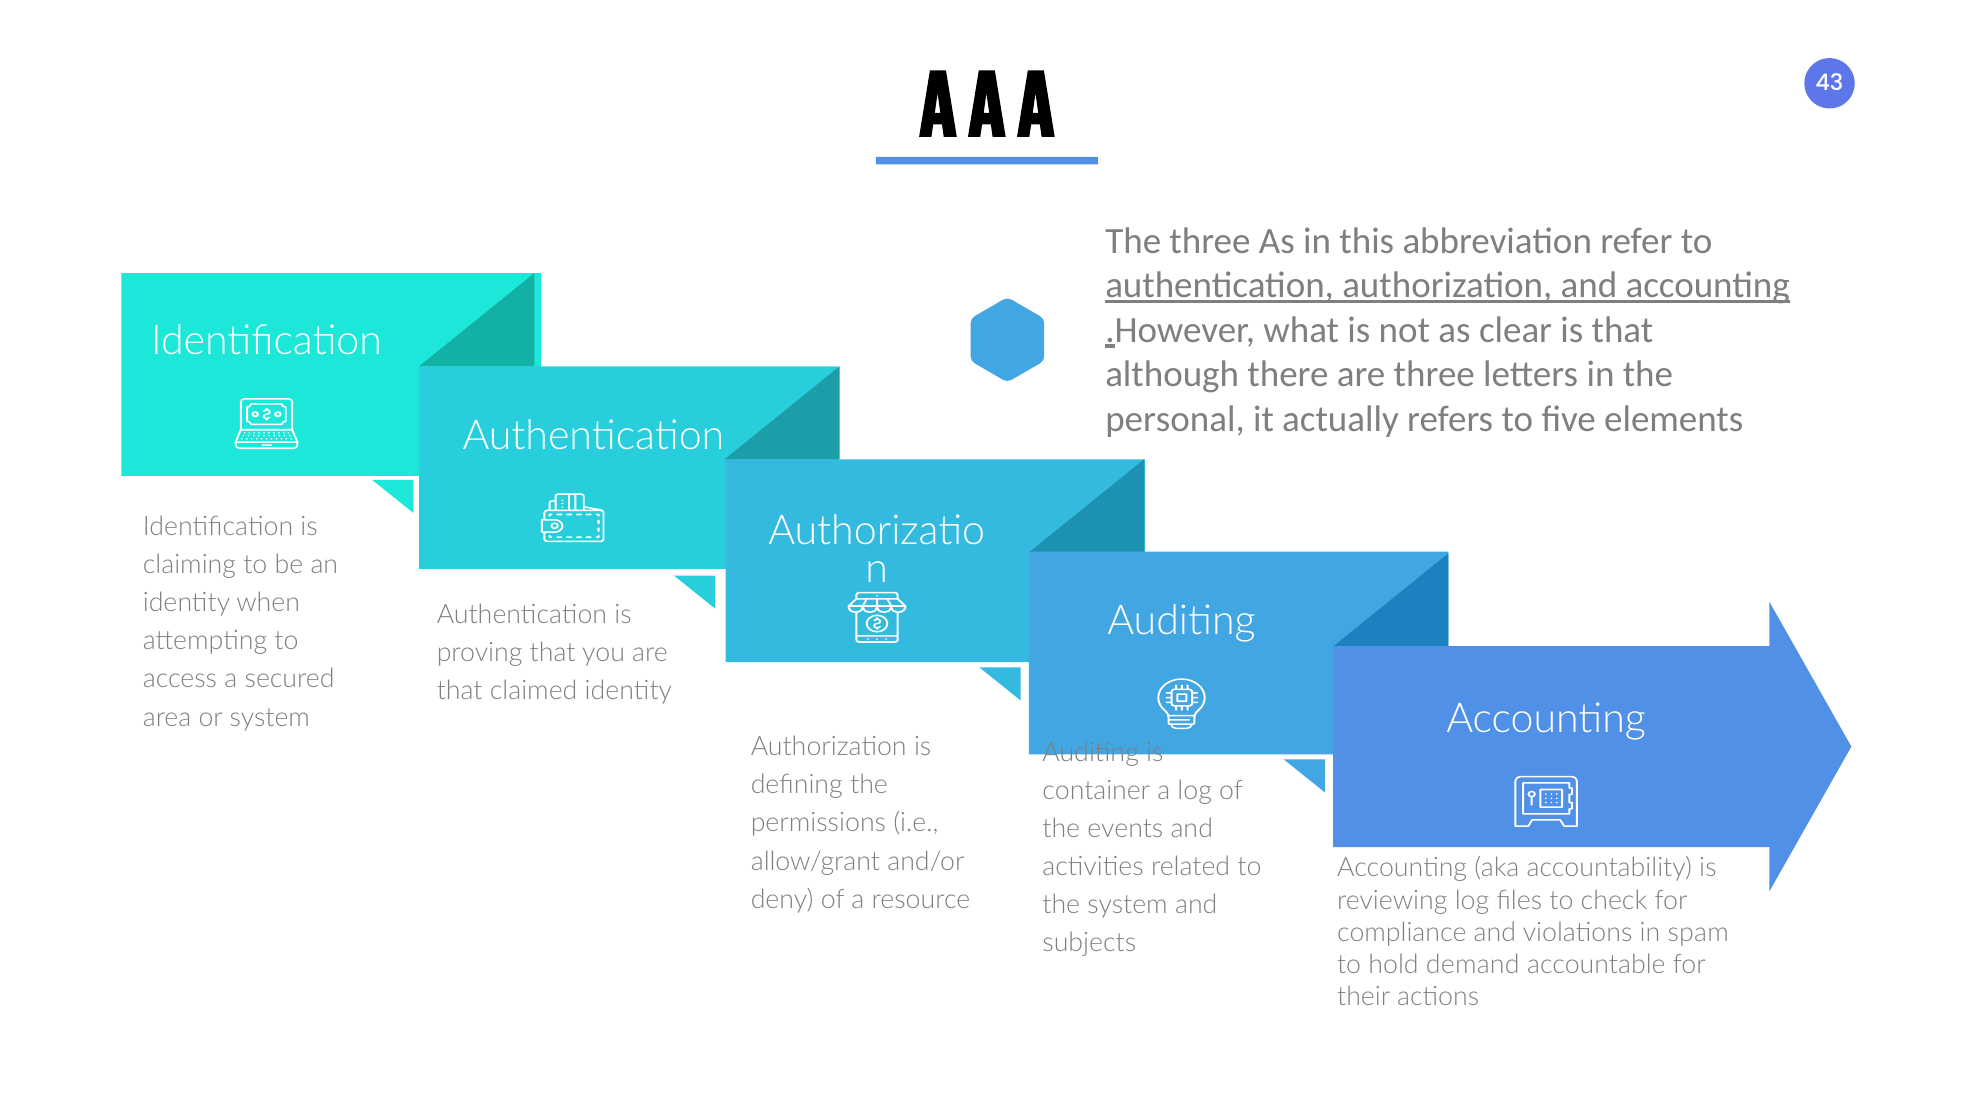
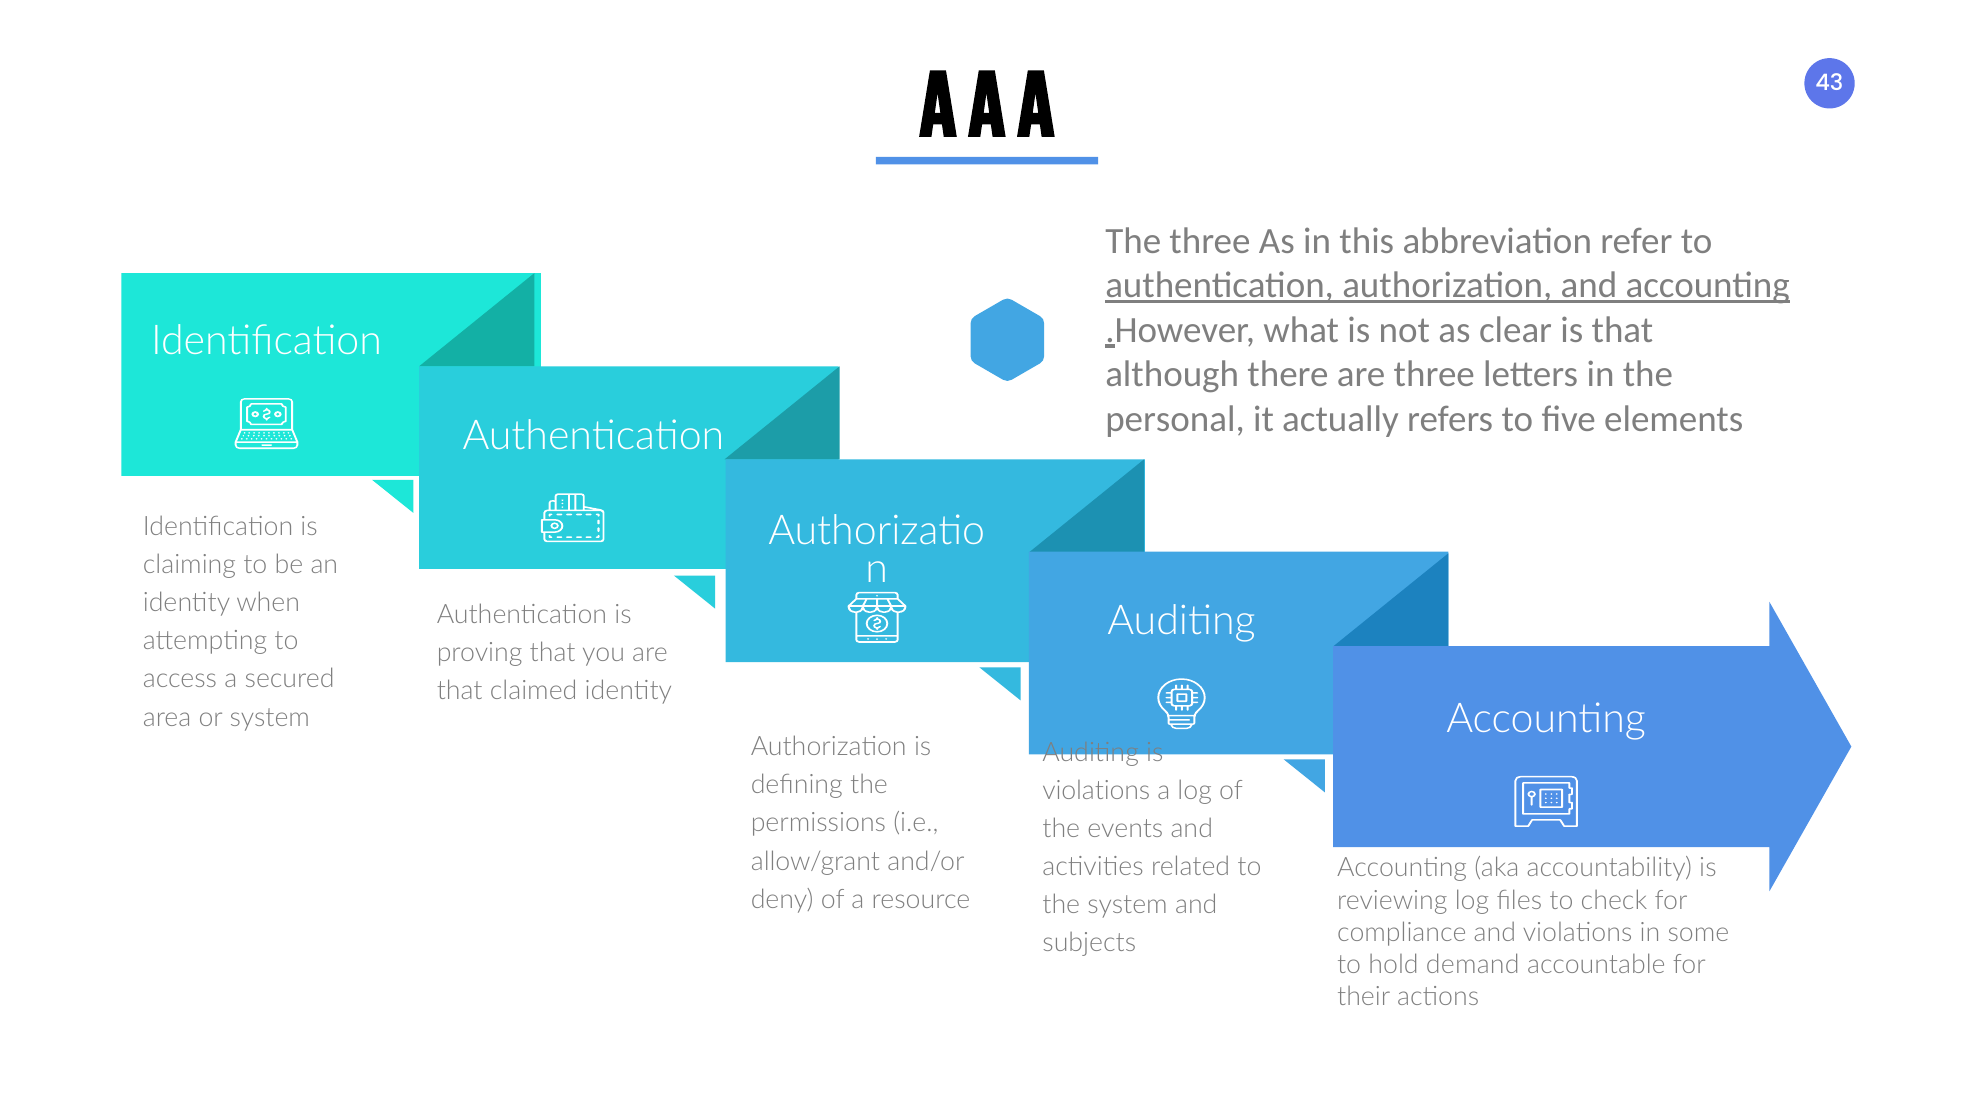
container at (1096, 791): container -> violations
spam: spam -> some
